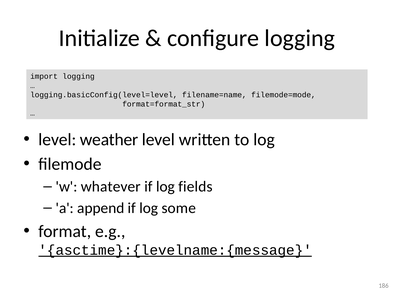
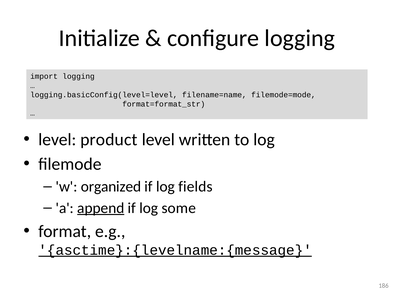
weather: weather -> product
whatever: whatever -> organized
append underline: none -> present
